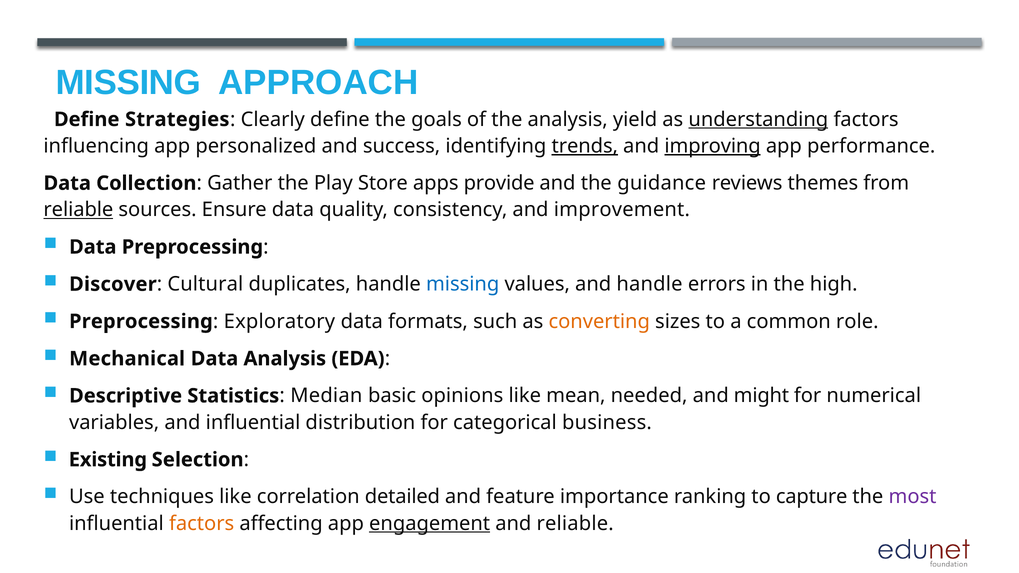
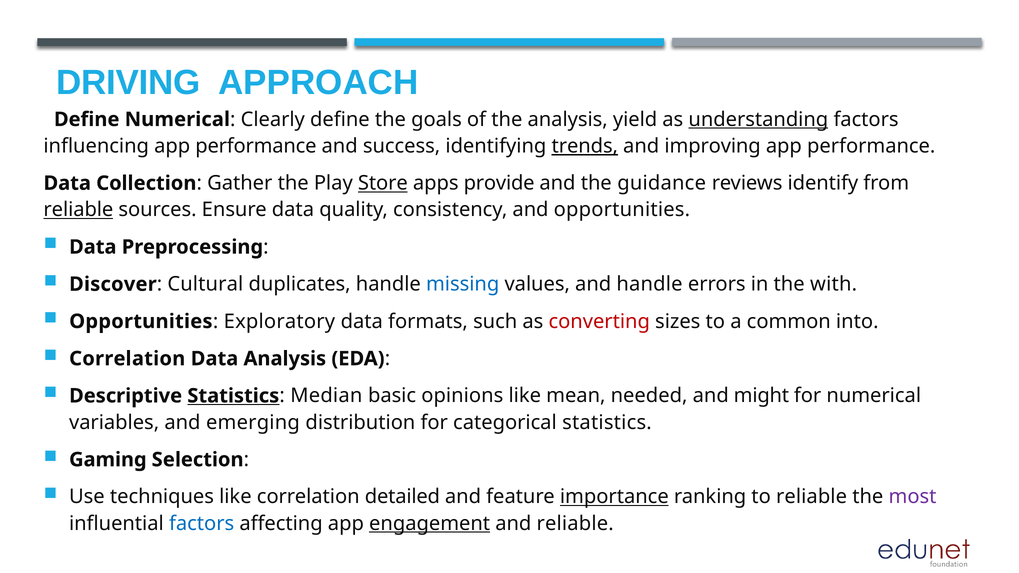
MISSING at (128, 83): MISSING -> DRIVING
Define Strategies: Strategies -> Numerical
influencing app personalized: personalized -> performance
improving underline: present -> none
Store underline: none -> present
themes: themes -> identify
and improvement: improvement -> opportunities
high: high -> with
Preprocessing at (141, 322): Preprocessing -> Opportunities
converting colour: orange -> red
role: role -> into
Mechanical at (127, 359): Mechanical -> Correlation
Statistics at (233, 396) underline: none -> present
and influential: influential -> emerging
categorical business: business -> statistics
Existing: Existing -> Gaming
importance underline: none -> present
to capture: capture -> reliable
factors at (202, 524) colour: orange -> blue
